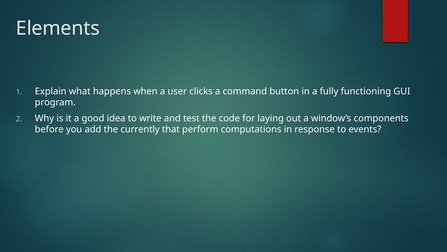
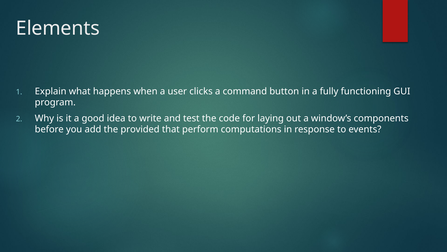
currently: currently -> provided
